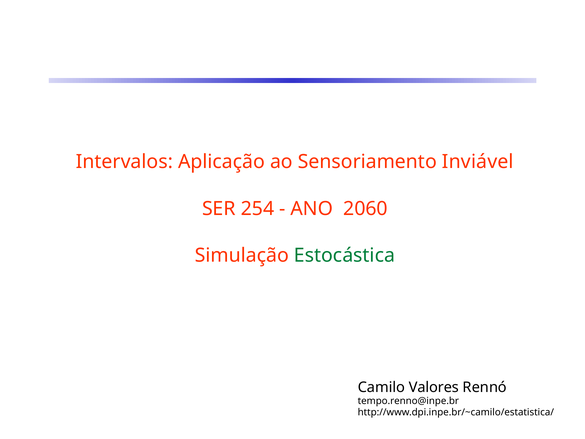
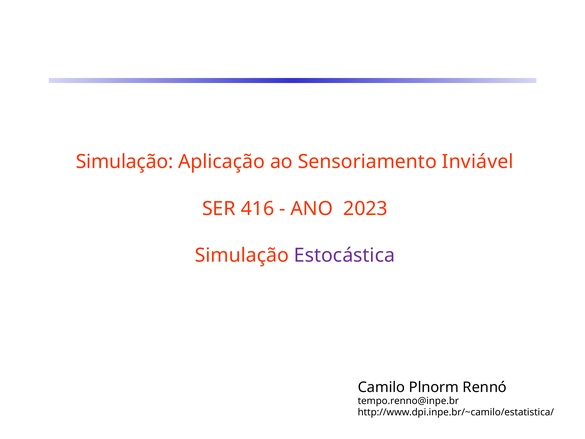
Intervalos at (124, 162): Intervalos -> Simulação
254: 254 -> 416
2060: 2060 -> 2023
Estocástica colour: green -> purple
Valores: Valores -> Plnorm
